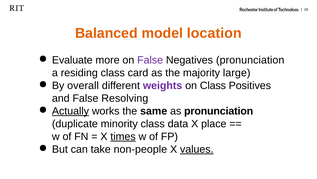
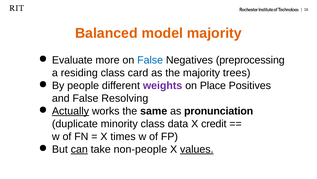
model location: location -> majority
False at (150, 60) colour: purple -> blue
Negatives pronunciation: pronunciation -> preprocessing
large: large -> trees
overall: overall -> people
on Class: Class -> Place
place: place -> credit
times underline: present -> none
can underline: none -> present
